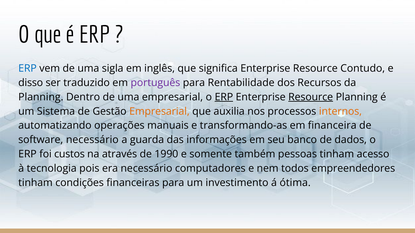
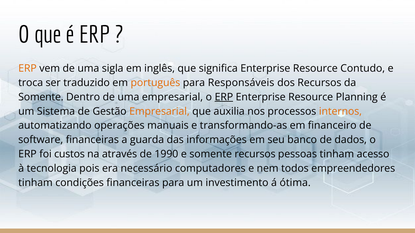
ERP at (27, 69) colour: blue -> orange
disso: disso -> troca
português colour: purple -> orange
Rentabilidade: Rentabilidade -> Responsáveis
Planning at (41, 97): Planning -> Somente
Resource at (311, 97) underline: present -> none
financeira: financeira -> financeiro
software necessário: necessário -> financeiras
somente também: também -> recursos
